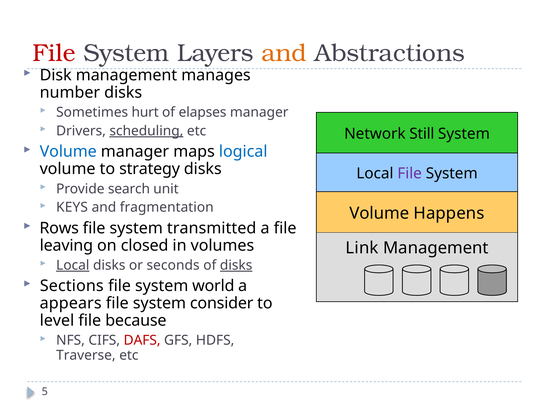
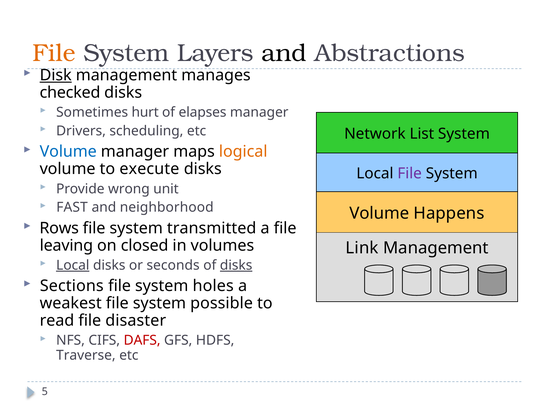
File at (54, 53) colour: red -> orange
and at (284, 53) colour: orange -> black
Disk underline: none -> present
number: number -> checked
scheduling underline: present -> none
Still: Still -> List
logical colour: blue -> orange
strategy: strategy -> execute
search: search -> wrong
KEYS: KEYS -> FAST
fragmentation: fragmentation -> neighborhood
world: world -> holes
appears: appears -> weakest
consider: consider -> possible
level: level -> read
because: because -> disaster
